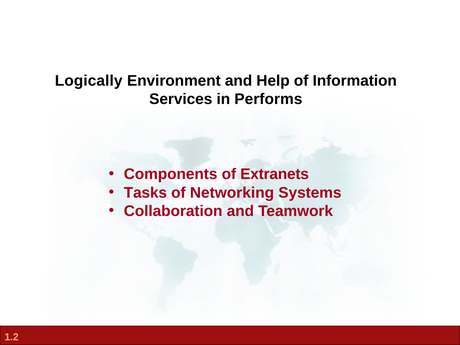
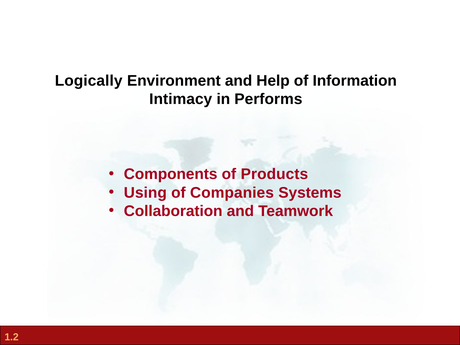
Services: Services -> Intimacy
Extranets: Extranets -> Products
Tasks: Tasks -> Using
Networking: Networking -> Companies
